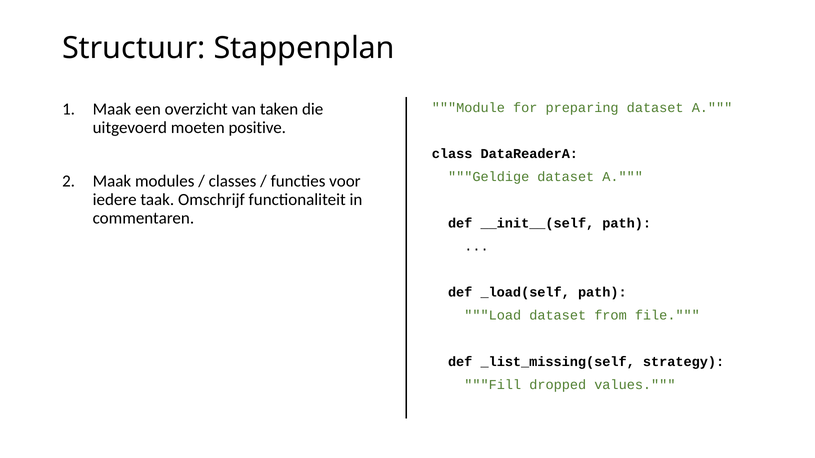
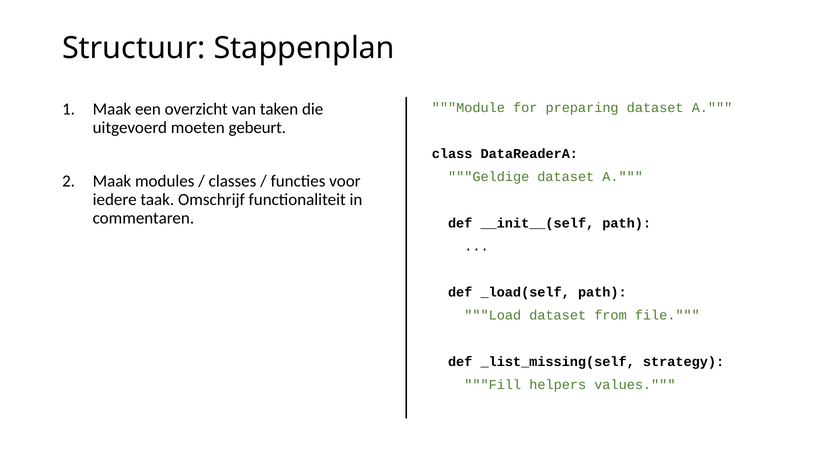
positive: positive -> gebeurt
dropped: dropped -> helpers
